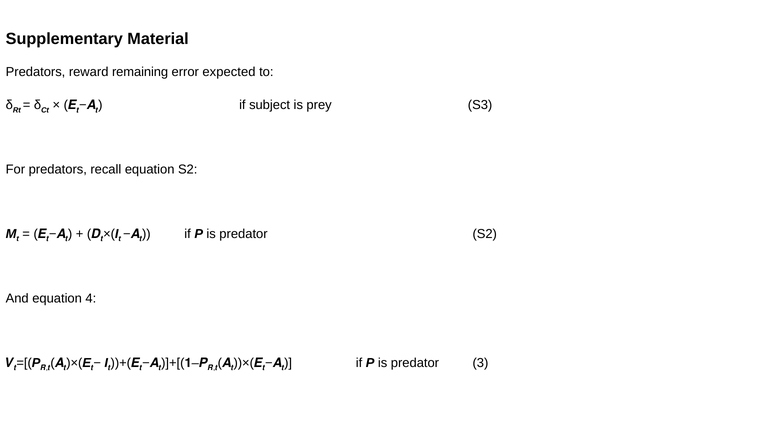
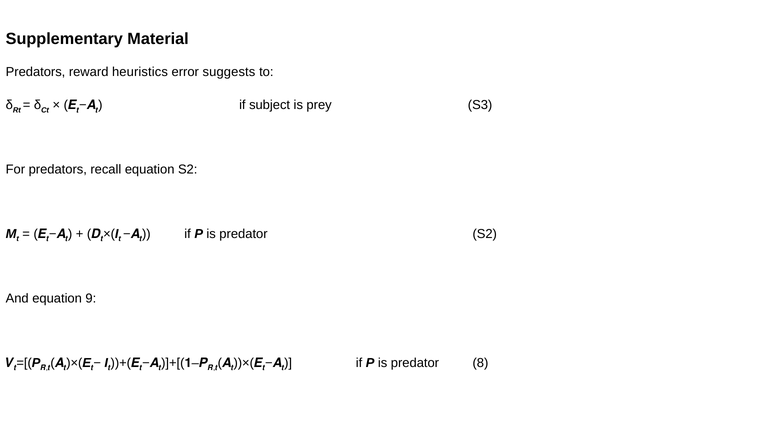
remaining: remaining -> heuristics
expected: expected -> suggests
4: 4 -> 9
3: 3 -> 8
